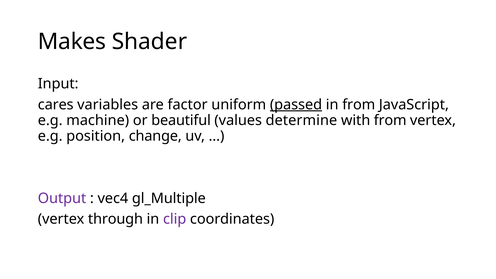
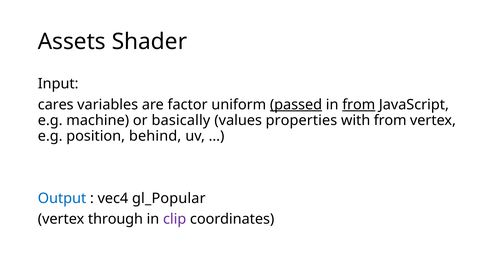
Makes: Makes -> Assets
from at (359, 105) underline: none -> present
beautiful: beautiful -> basically
determine: determine -> properties
change: change -> behind
Output colour: purple -> blue
gl_Multiple: gl_Multiple -> gl_Popular
